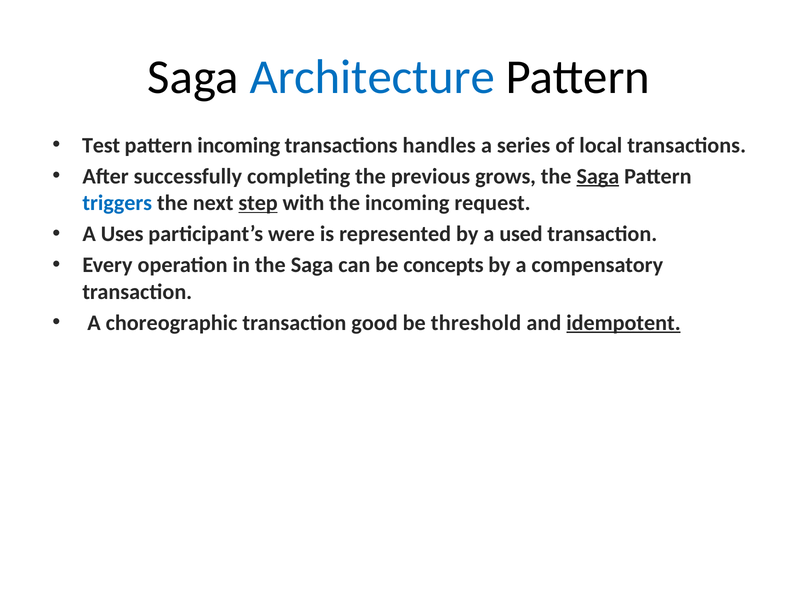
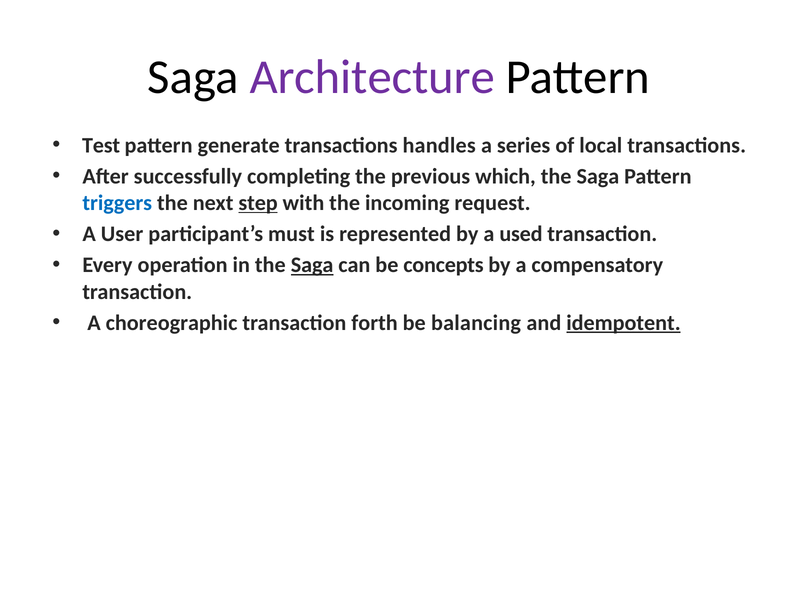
Architecture colour: blue -> purple
pattern incoming: incoming -> generate
grows: grows -> which
Saga at (598, 177) underline: present -> none
Uses: Uses -> User
were: were -> must
Saga at (312, 265) underline: none -> present
good: good -> forth
threshold: threshold -> balancing
